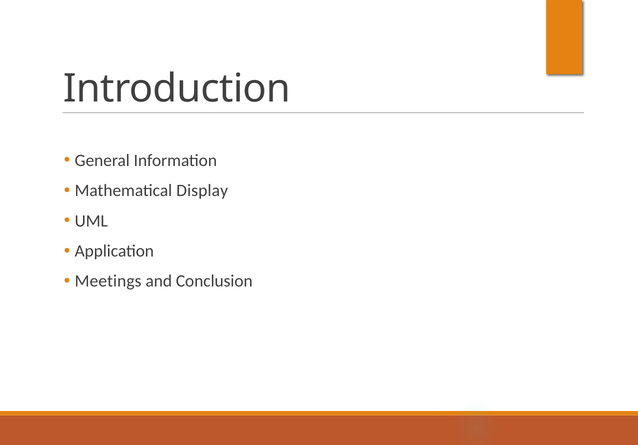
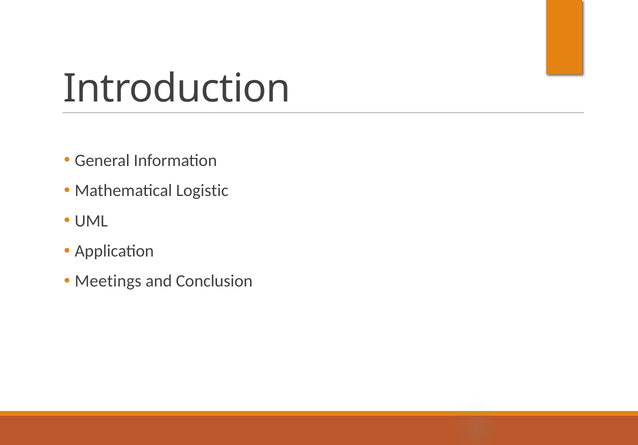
Display: Display -> Logistic
